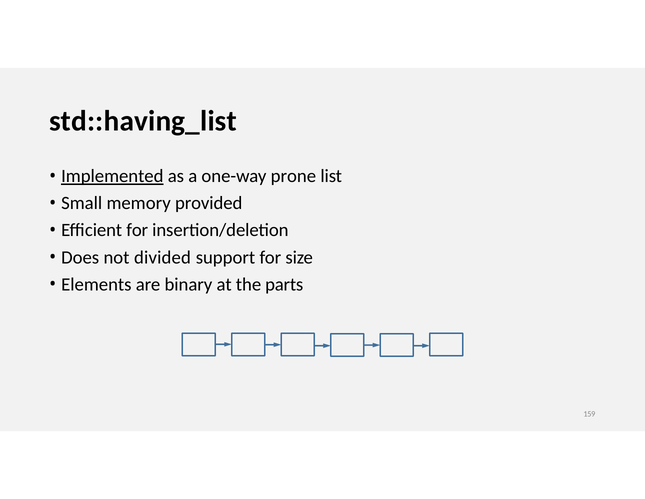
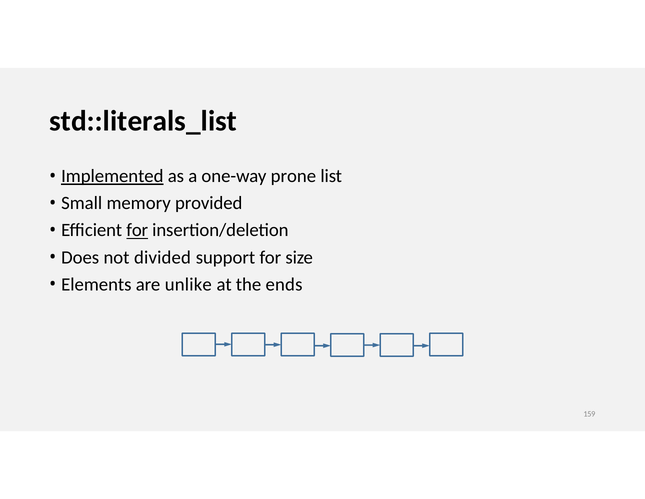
std::having_list: std::having_list -> std::literals_list
for at (137, 230) underline: none -> present
binary: binary -> unlike
parts: parts -> ends
